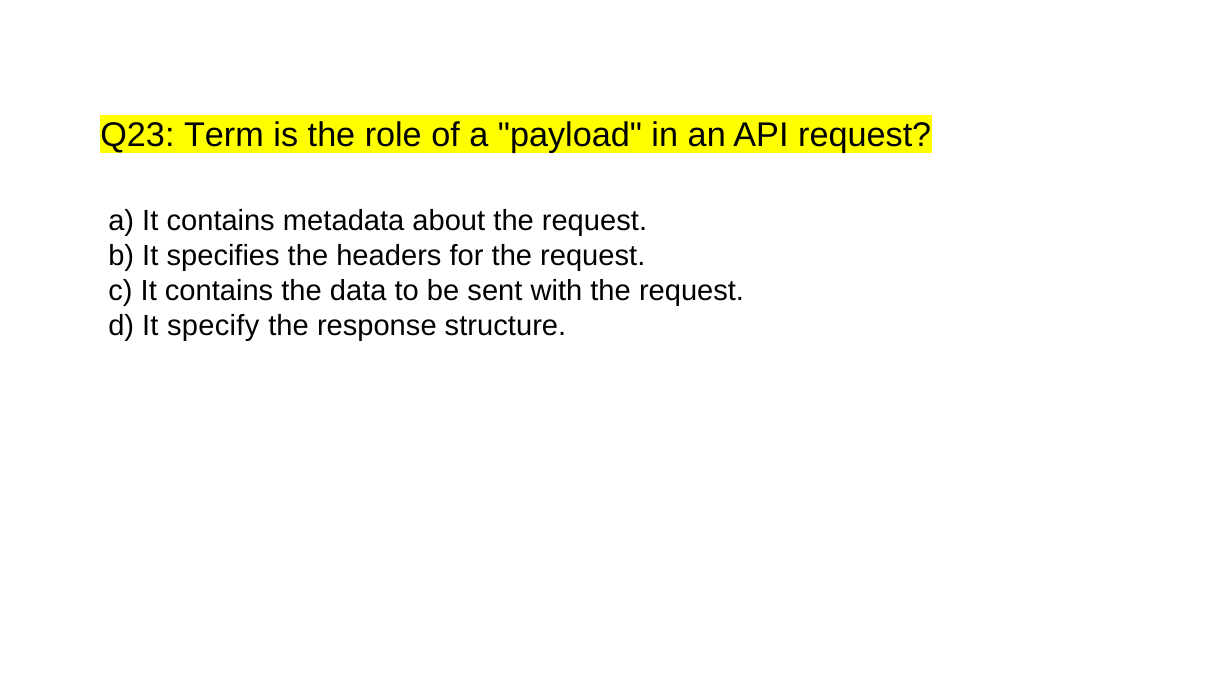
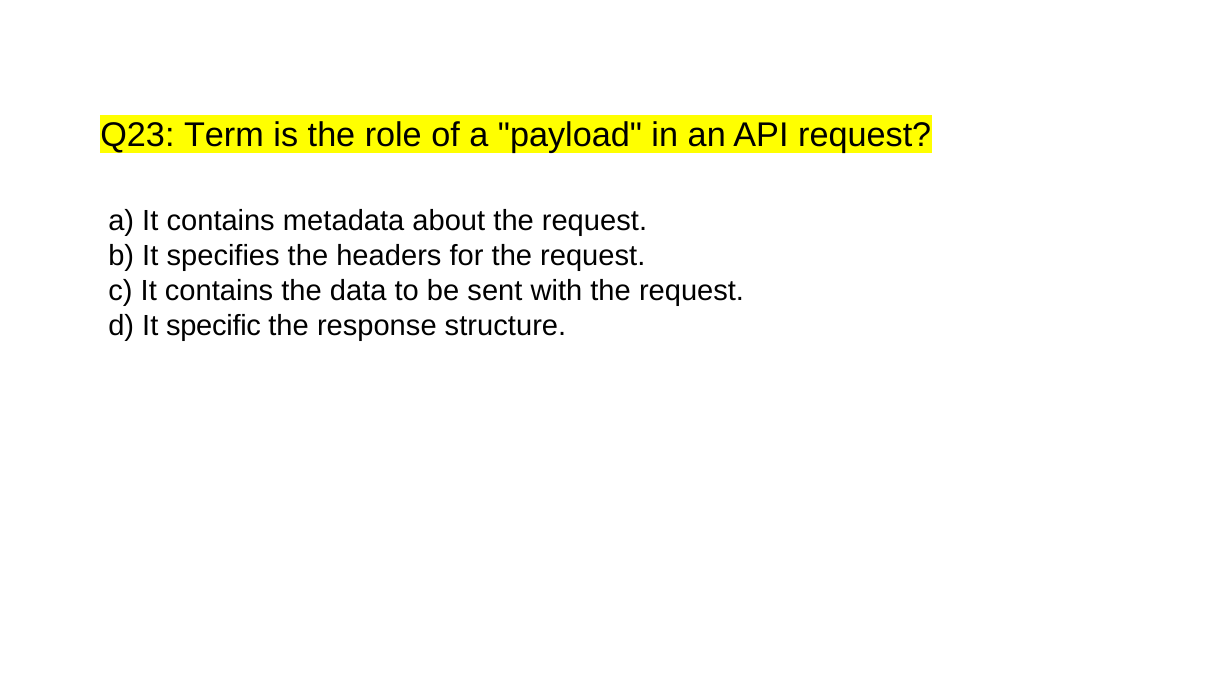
specify: specify -> specific
